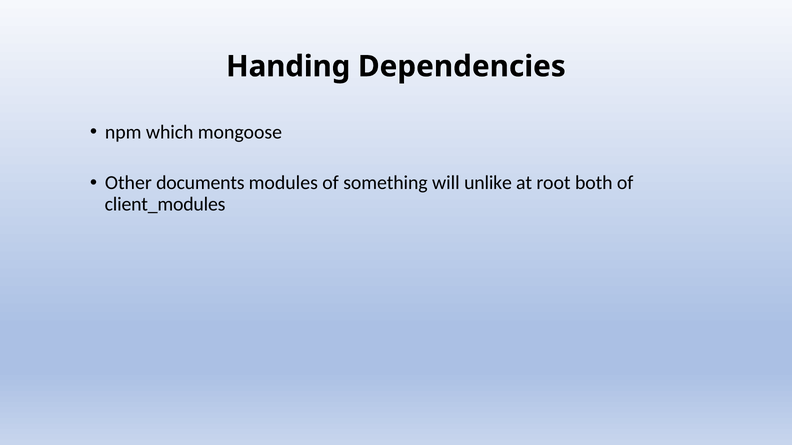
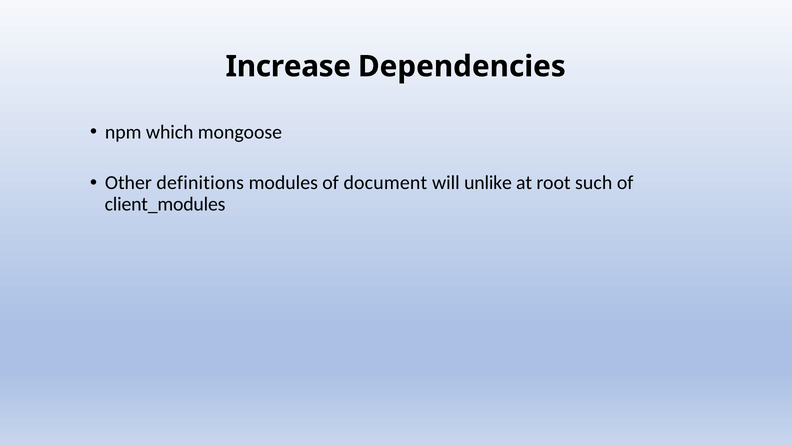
Handing: Handing -> Increase
documents: documents -> definitions
something: something -> document
both: both -> such
